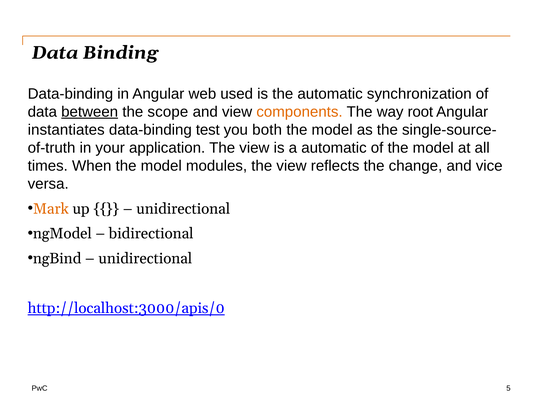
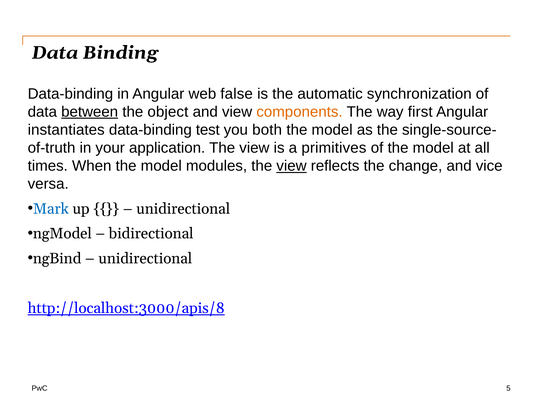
used: used -> false
scope: scope -> object
root: root -> first
a automatic: automatic -> primitives
view at (291, 166) underline: none -> present
Mark colour: orange -> blue
http://localhost:3000/apis/0: http://localhost:3000/apis/0 -> http://localhost:3000/apis/8
